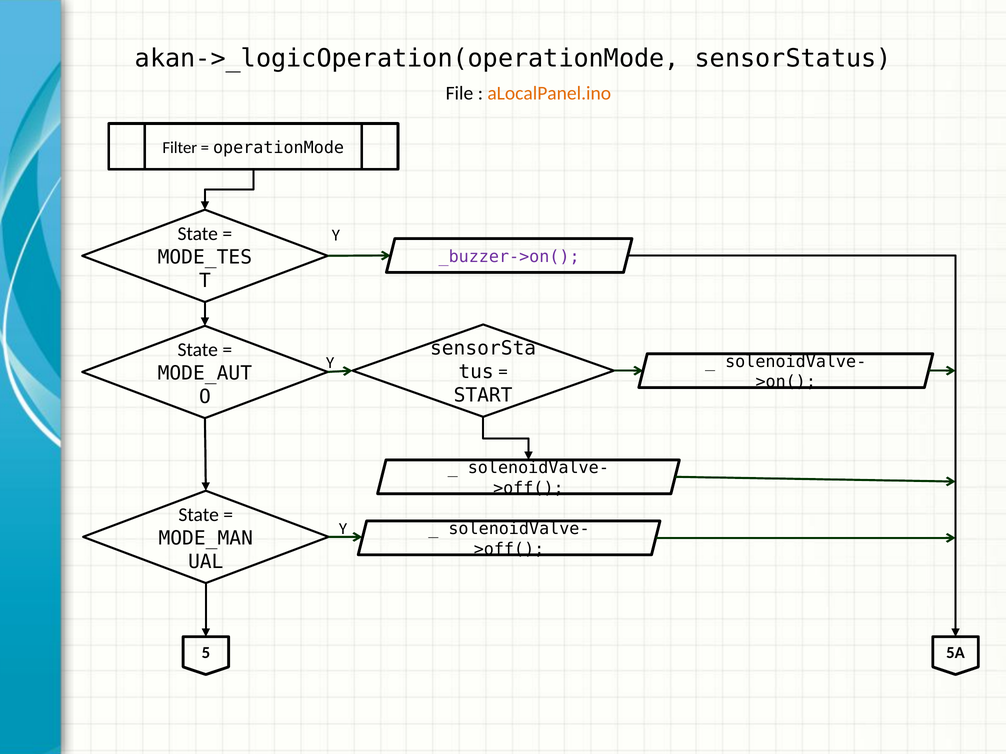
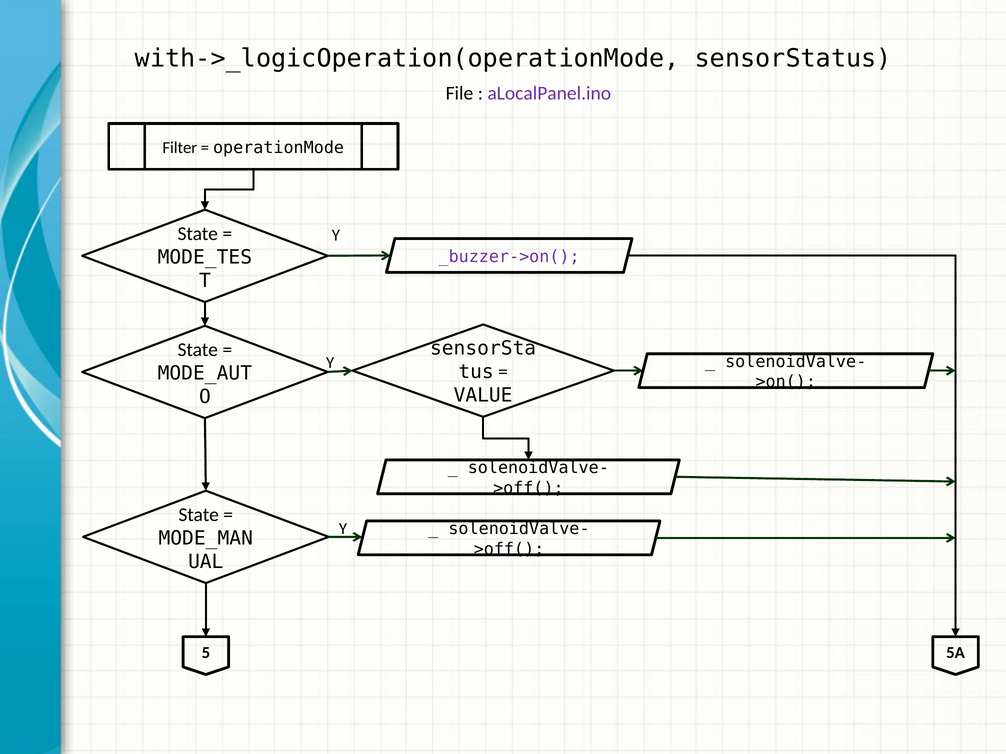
akan->_logicOperation(operationMode: akan->_logicOperation(operationMode -> with->_logicOperation(operationMode
aLocalPanel.ino colour: orange -> purple
START: START -> VALUE
